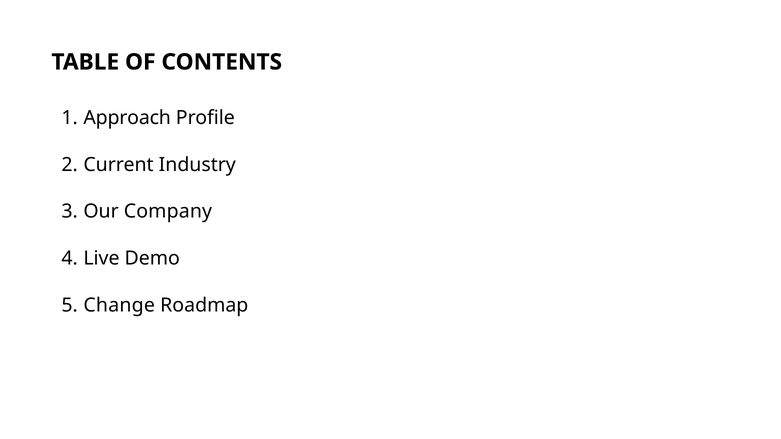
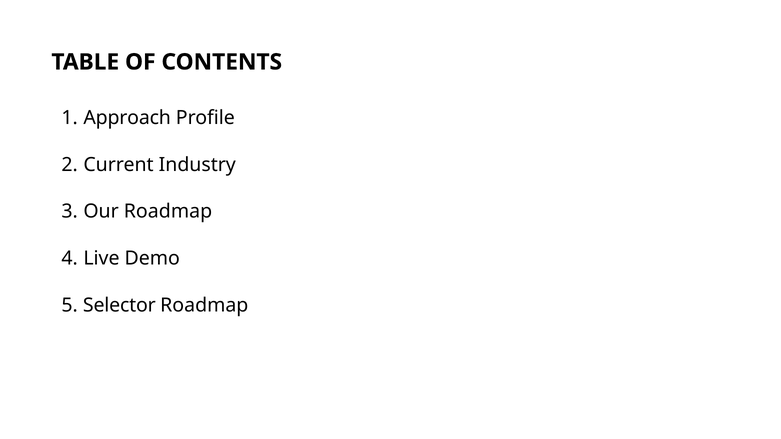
Our Company: Company -> Roadmap
Change: Change -> Selector
